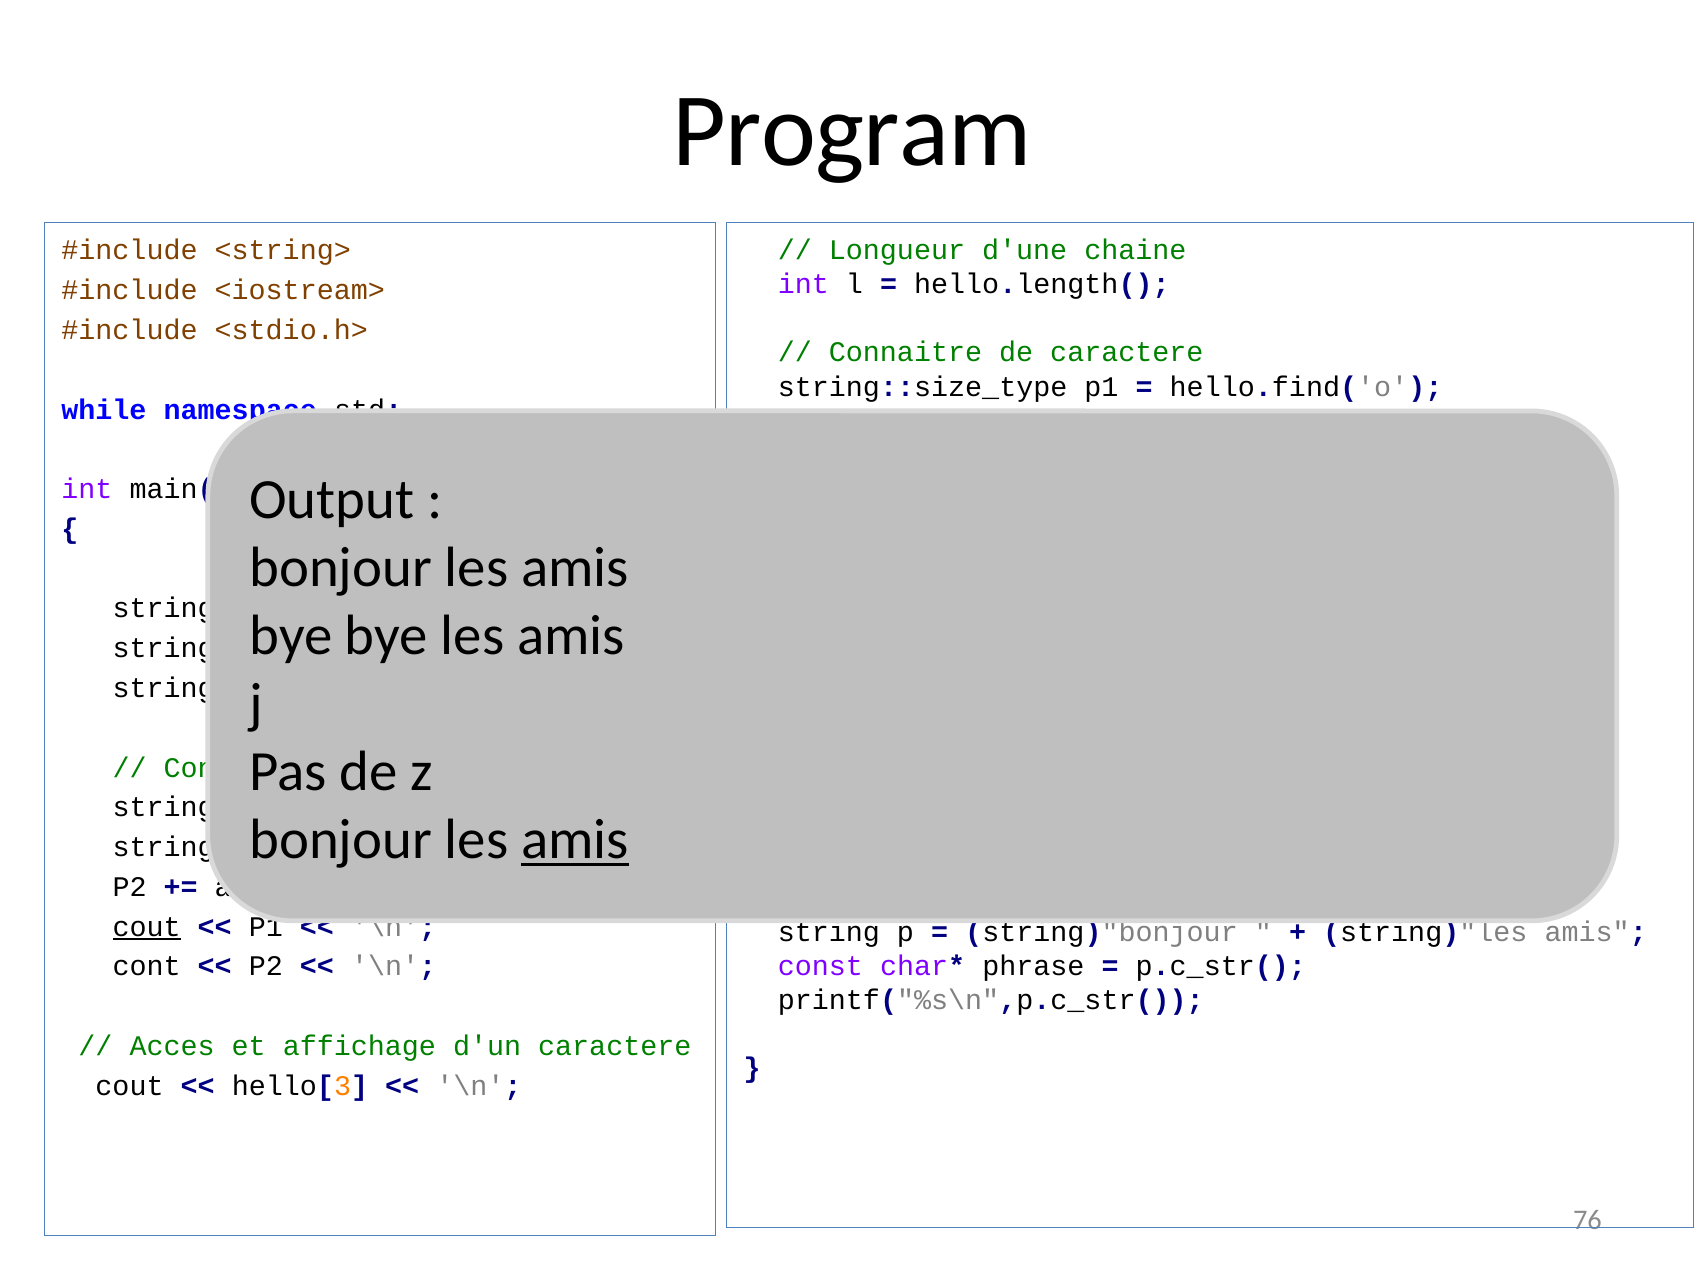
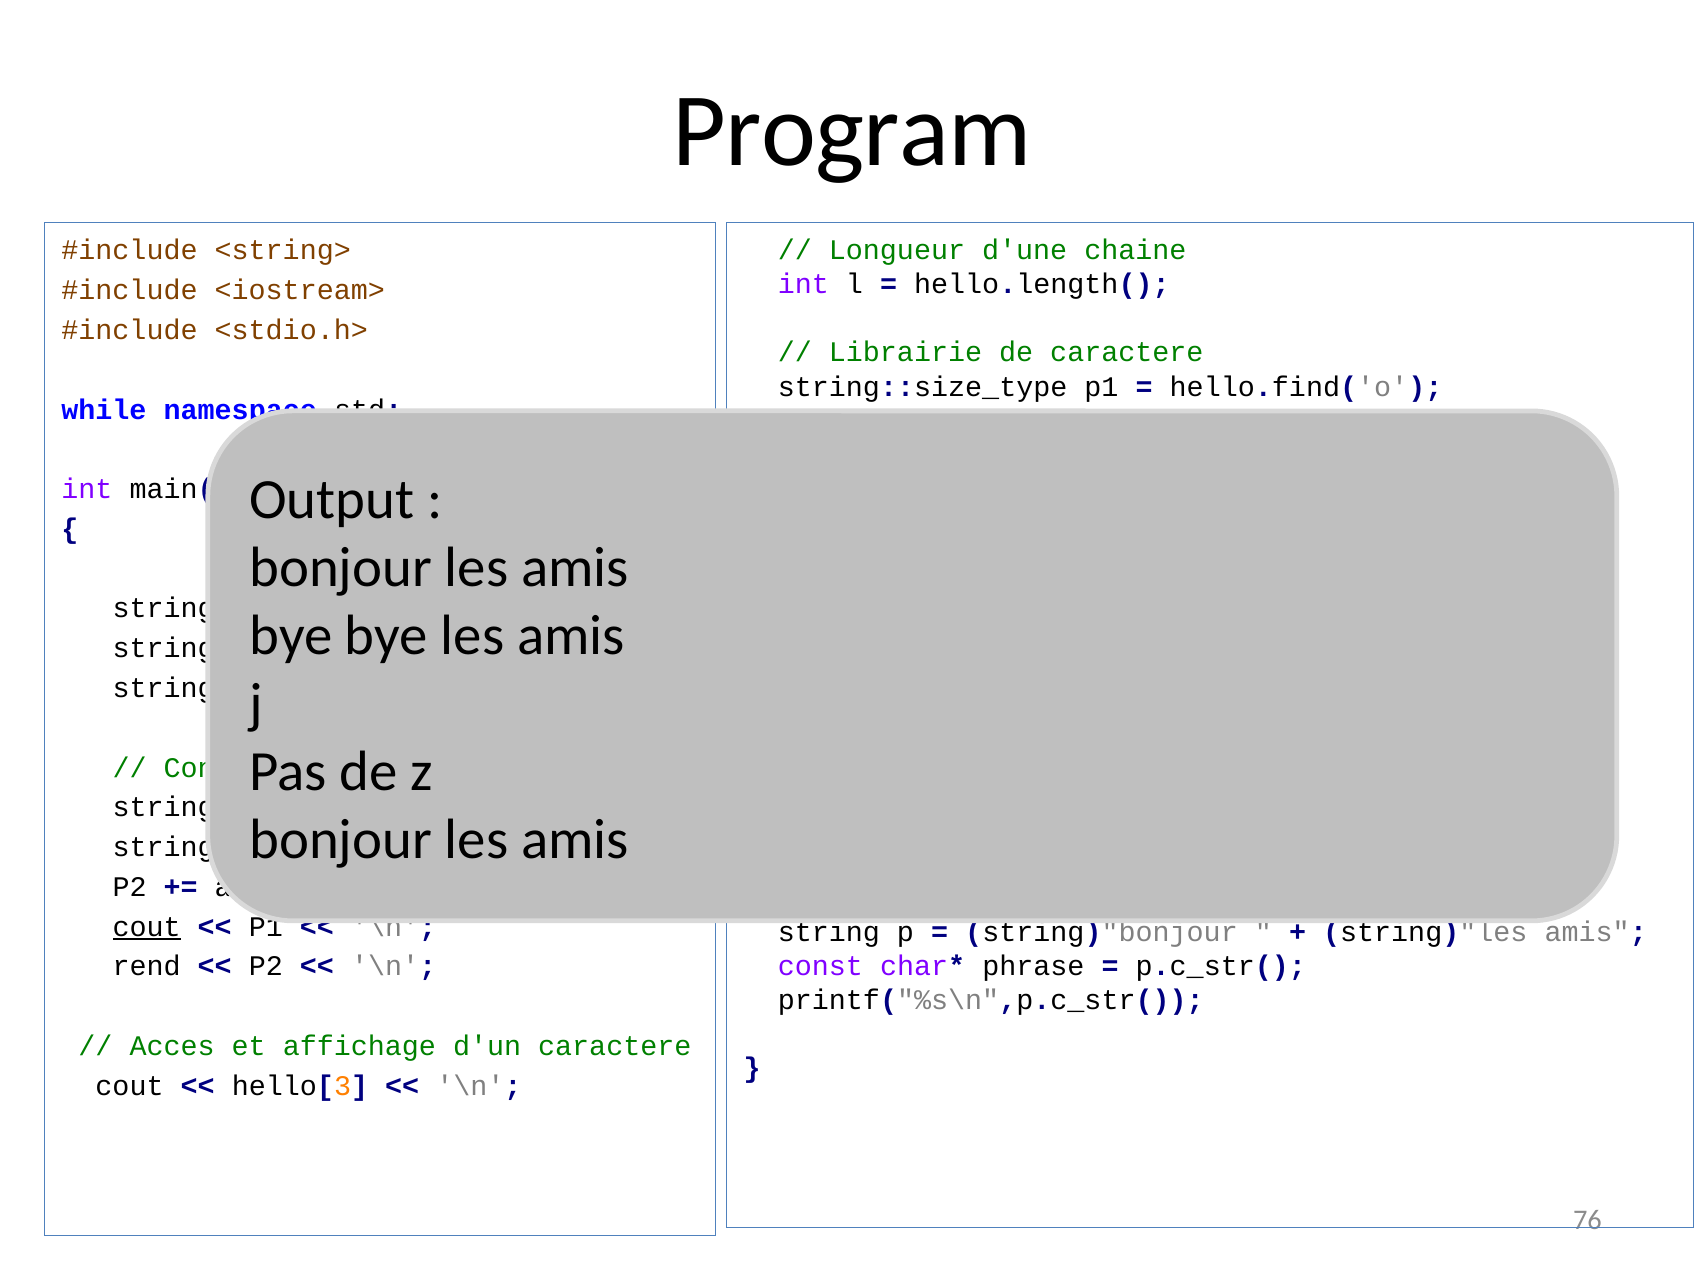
Connaitre: Connaitre -> Librairie
amis at (575, 840) underline: present -> none
cont: cont -> rend
